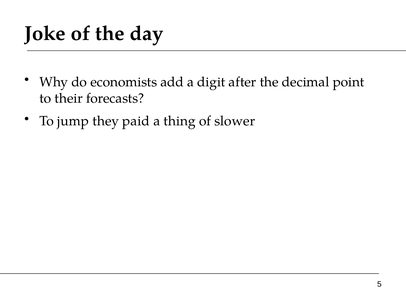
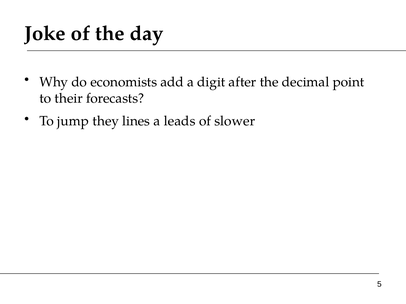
paid: paid -> lines
thing: thing -> leads
